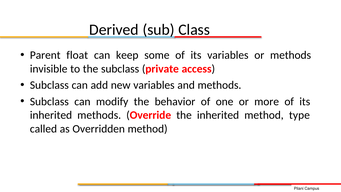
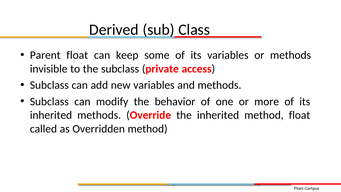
method type: type -> float
